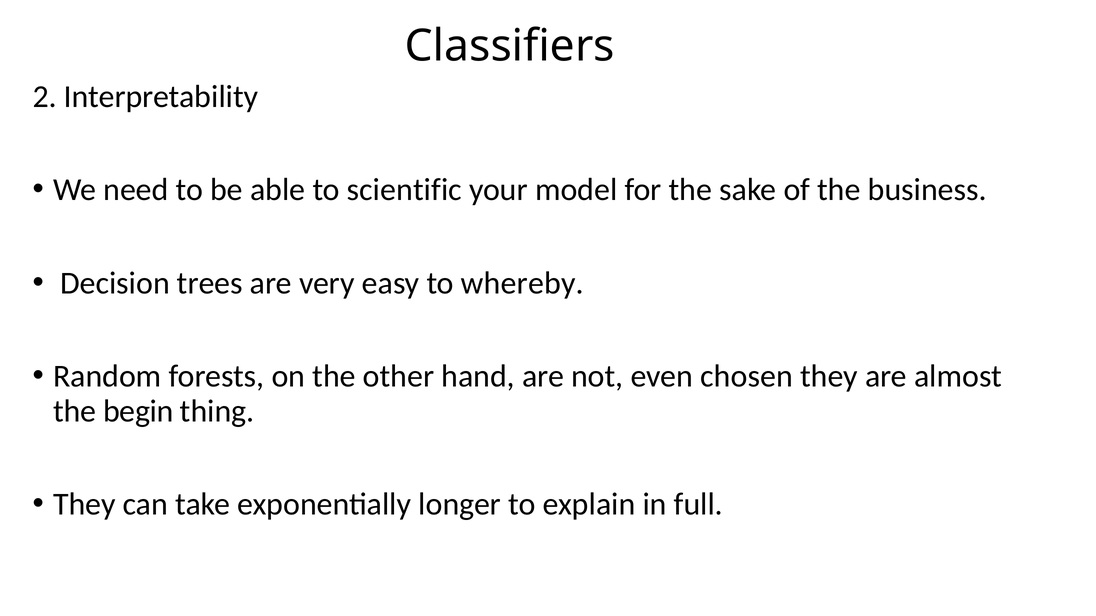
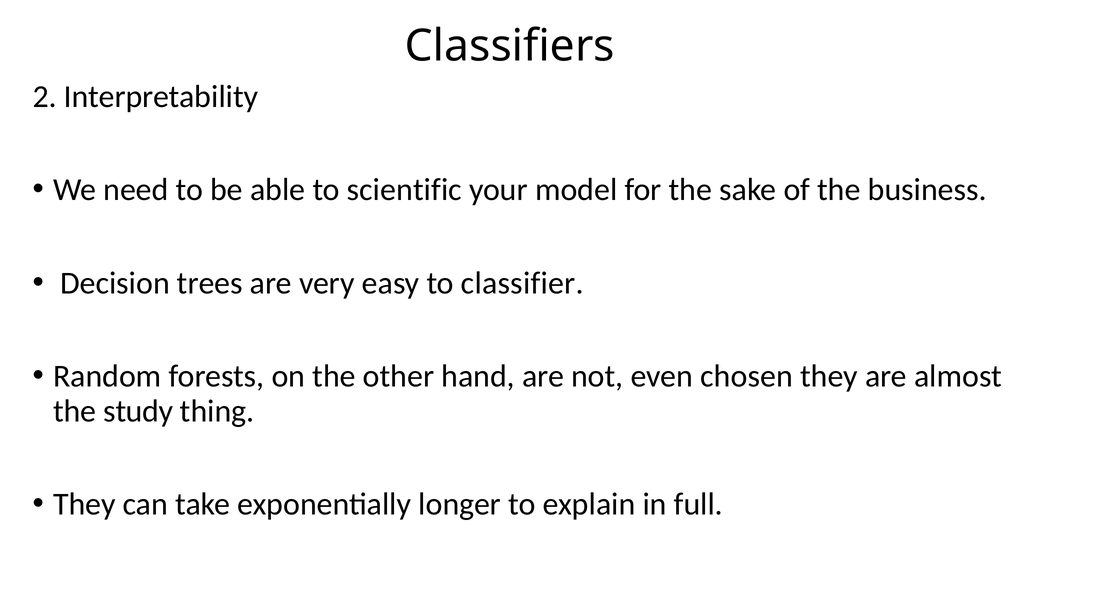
whereby: whereby -> classifier
begin: begin -> study
